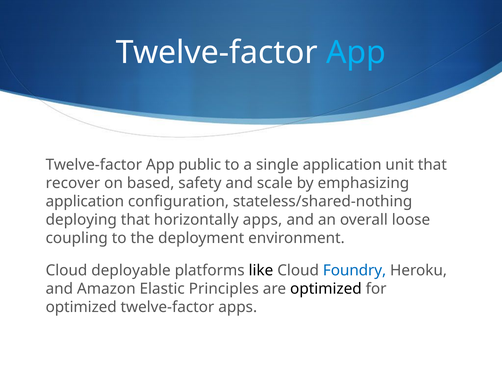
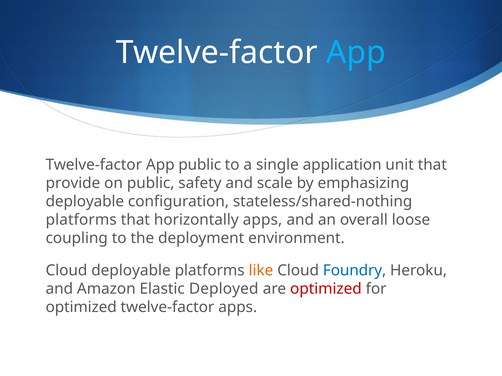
recover: recover -> provide
on based: based -> public
application at (85, 202): application -> deployable
deploying at (81, 220): deploying -> platforms
like colour: black -> orange
Principles: Principles -> Deployed
optimized at (326, 289) colour: black -> red
